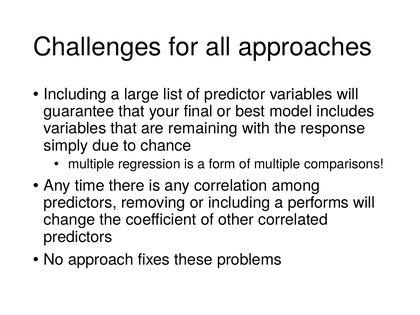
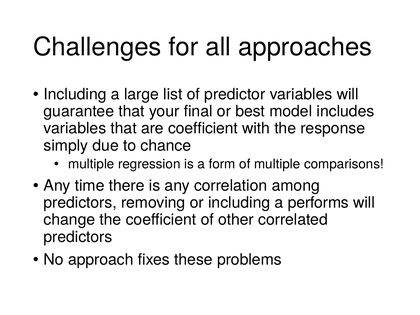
are remaining: remaining -> coefficient
